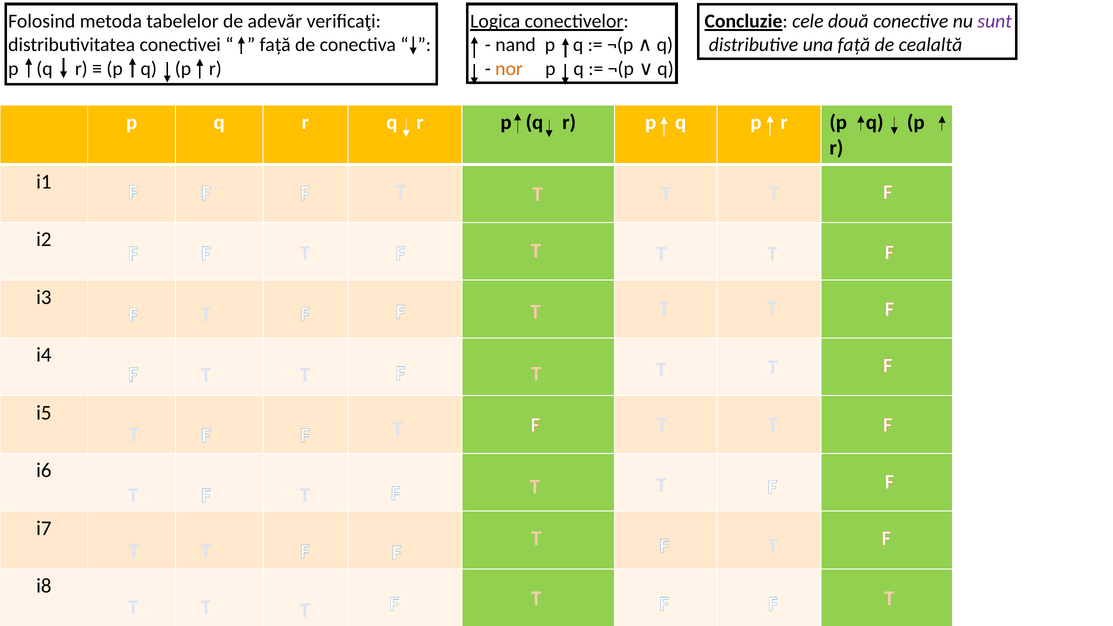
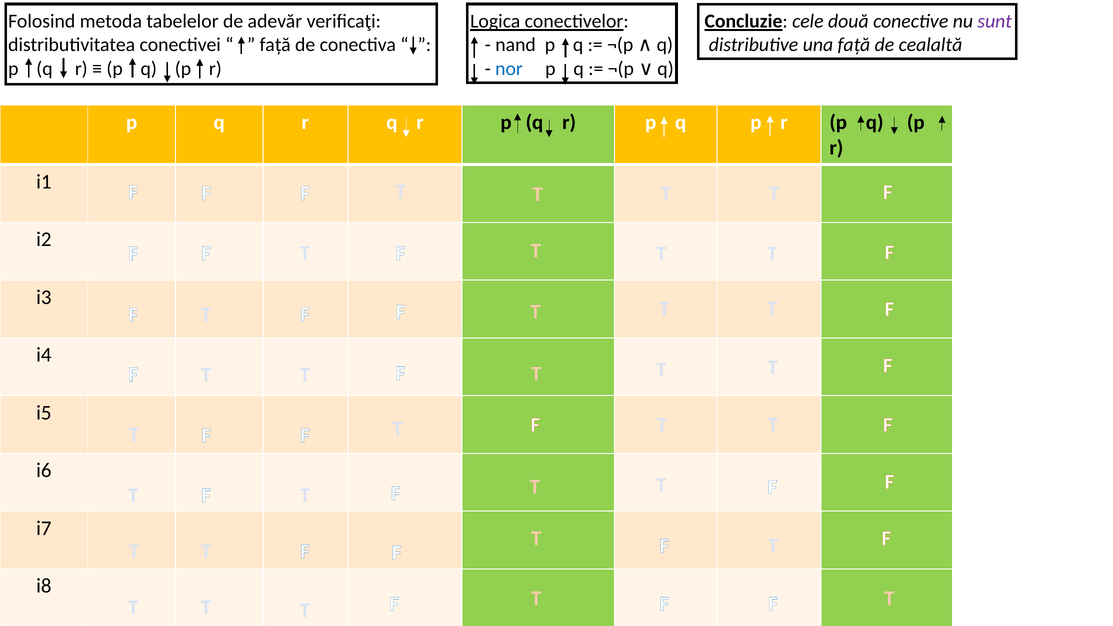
nor colour: orange -> blue
